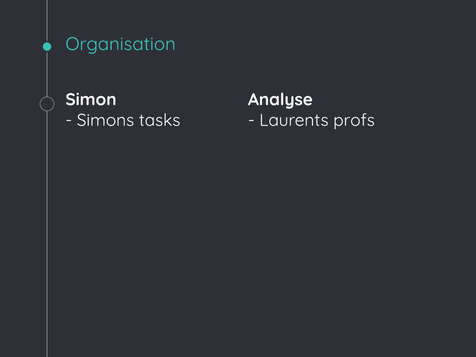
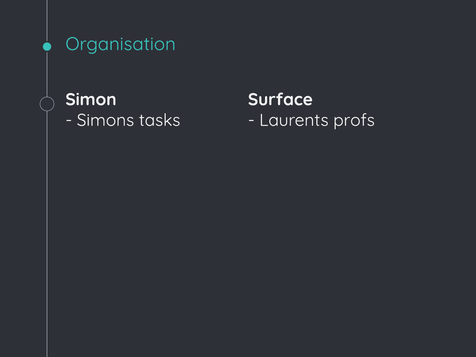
Analyse: Analyse -> Surface
